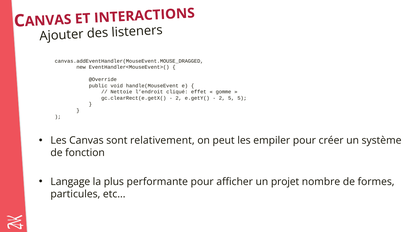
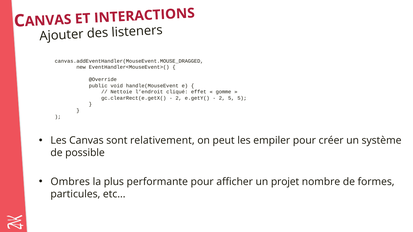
fonction: fonction -> possible
Langage: Langage -> Ombres
